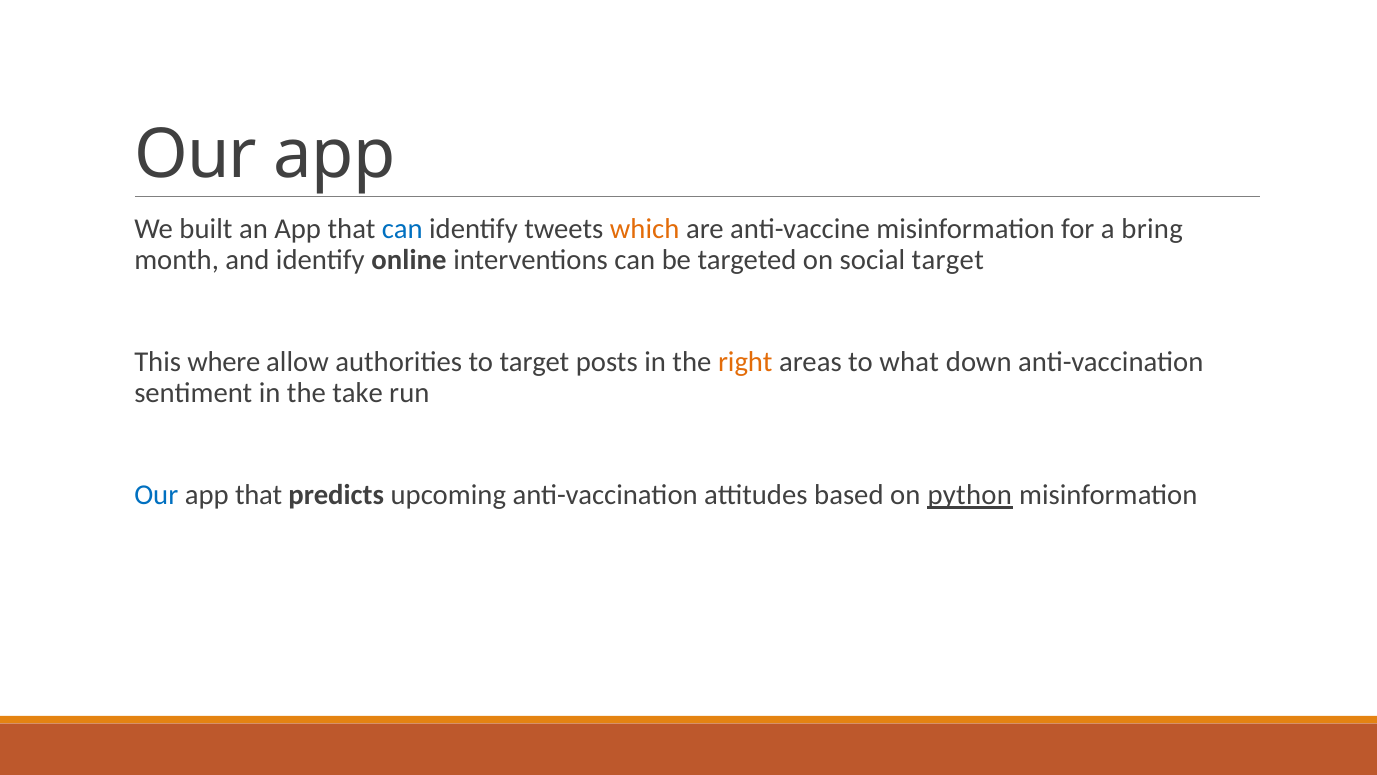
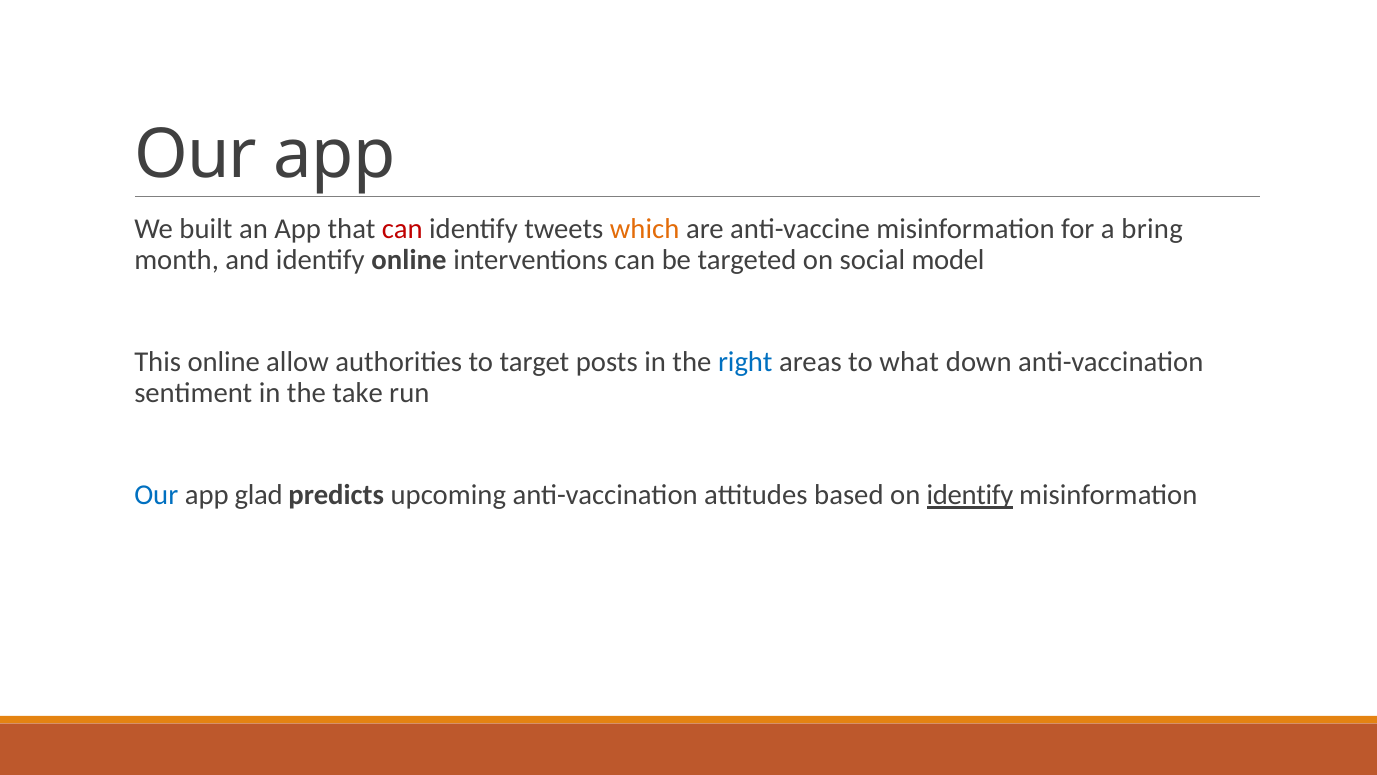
can at (402, 229) colour: blue -> red
social target: target -> model
This where: where -> online
right colour: orange -> blue
that at (259, 495): that -> glad
on python: python -> identify
